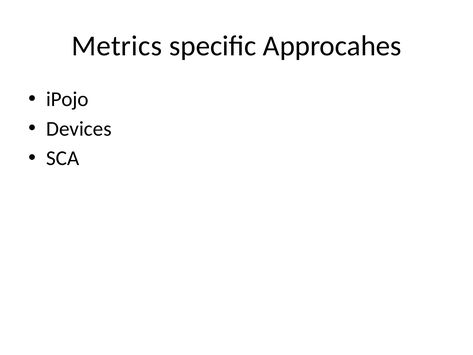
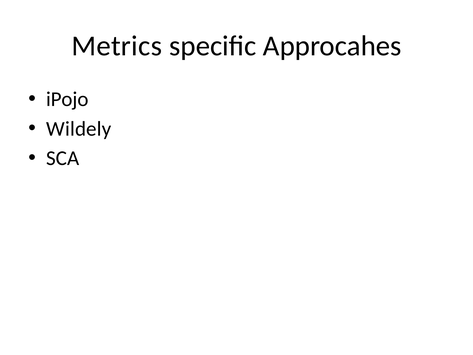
Devices: Devices -> Wildely
